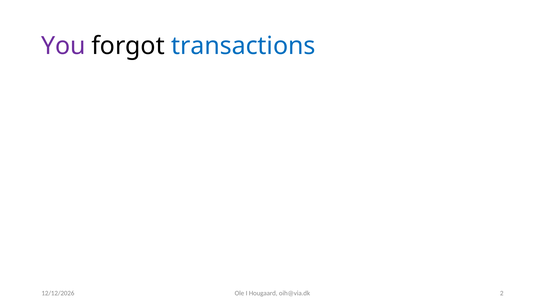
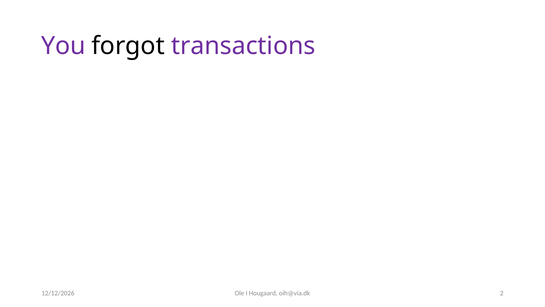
transactions colour: blue -> purple
